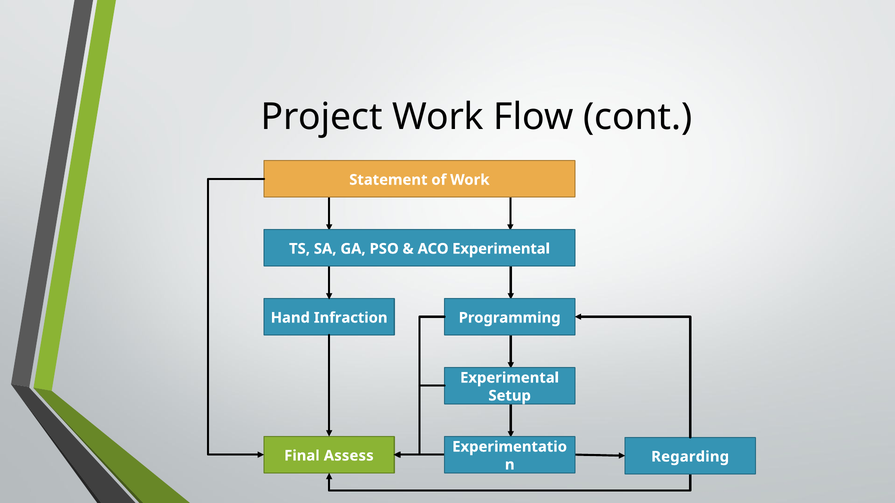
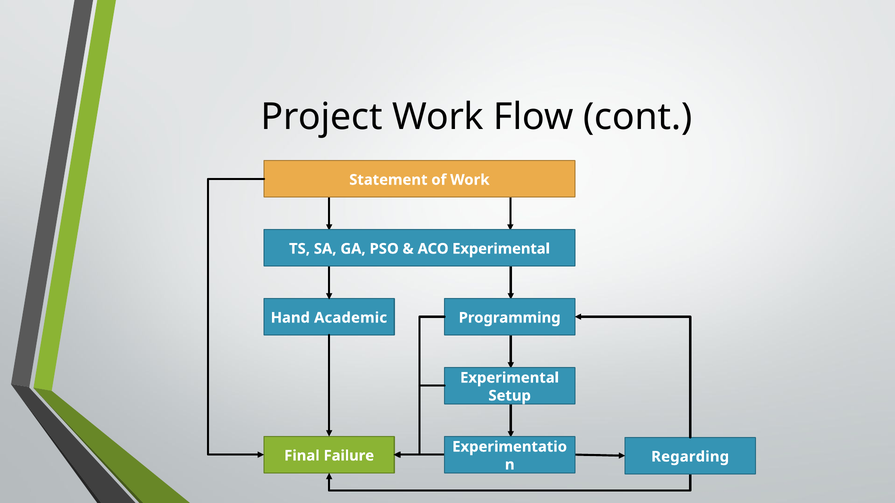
Infraction: Infraction -> Academic
Assess: Assess -> Failure
